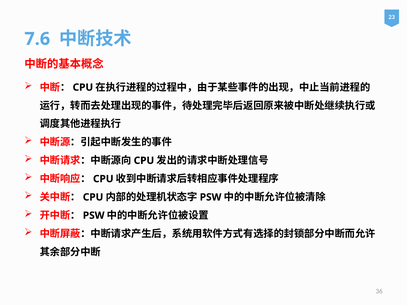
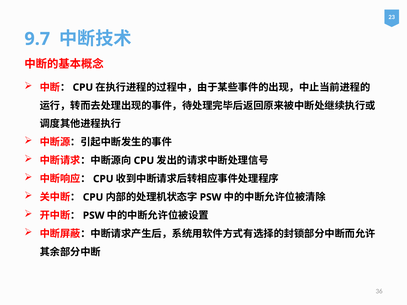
7.6: 7.6 -> 9.7
